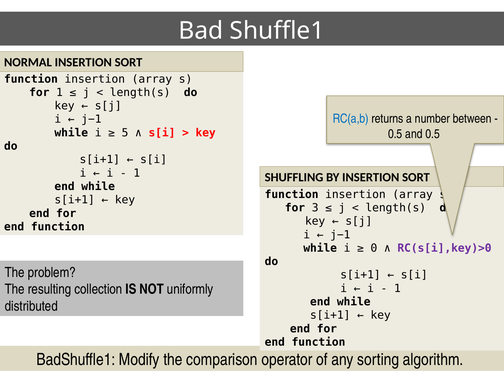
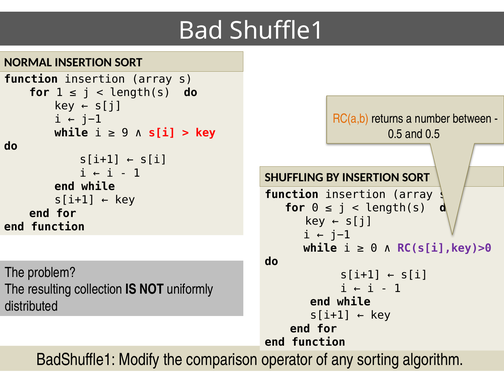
RC(a,b colour: blue -> orange
5: 5 -> 9
for 3: 3 -> 0
